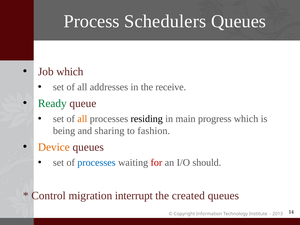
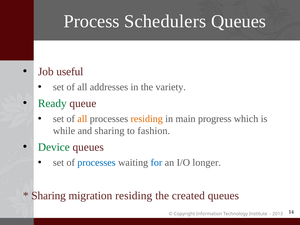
Job which: which -> useful
receive: receive -> variety
residing at (147, 119) colour: black -> orange
being: being -> while
Device colour: orange -> green
for colour: red -> blue
should: should -> longer
Control at (49, 196): Control -> Sharing
migration interrupt: interrupt -> residing
